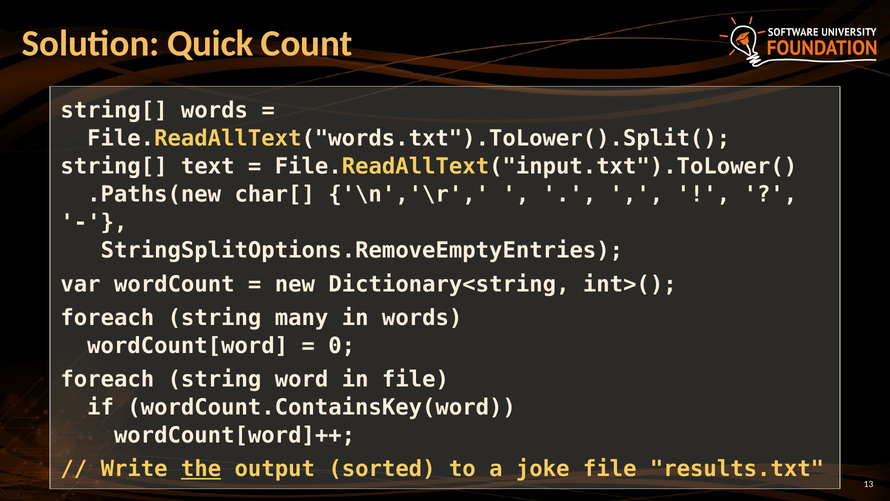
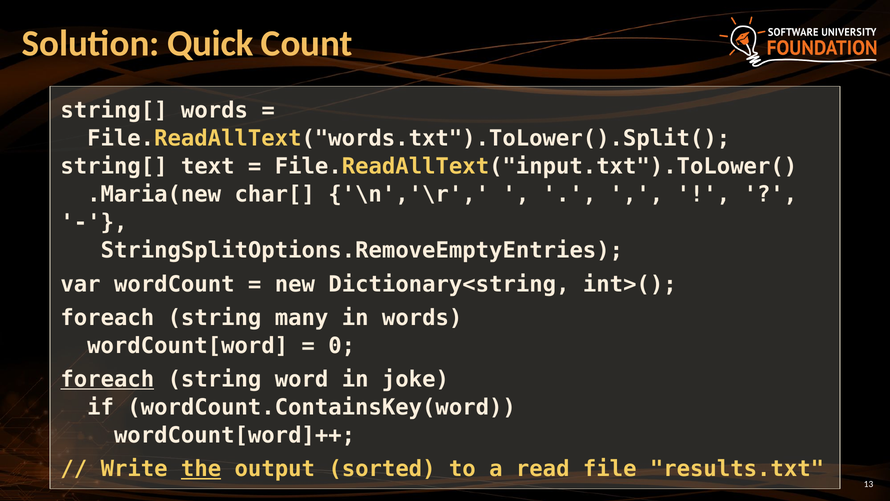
.Paths(new: .Paths(new -> .Maria(new
foreach at (107, 379) underline: none -> present
in file: file -> joke
joke: joke -> read
